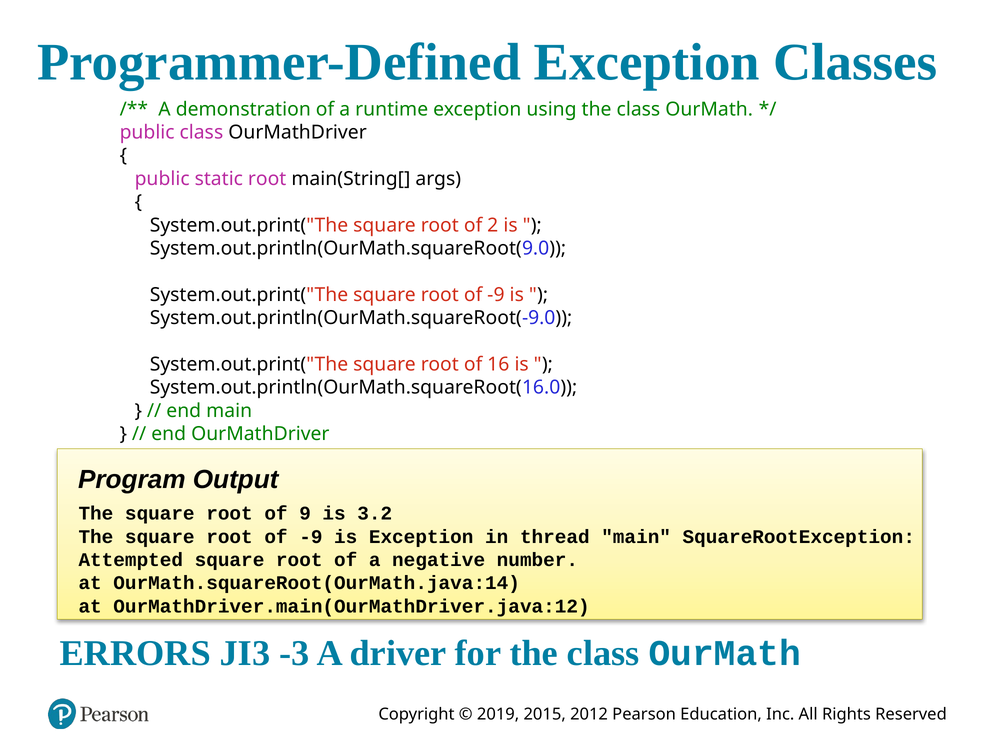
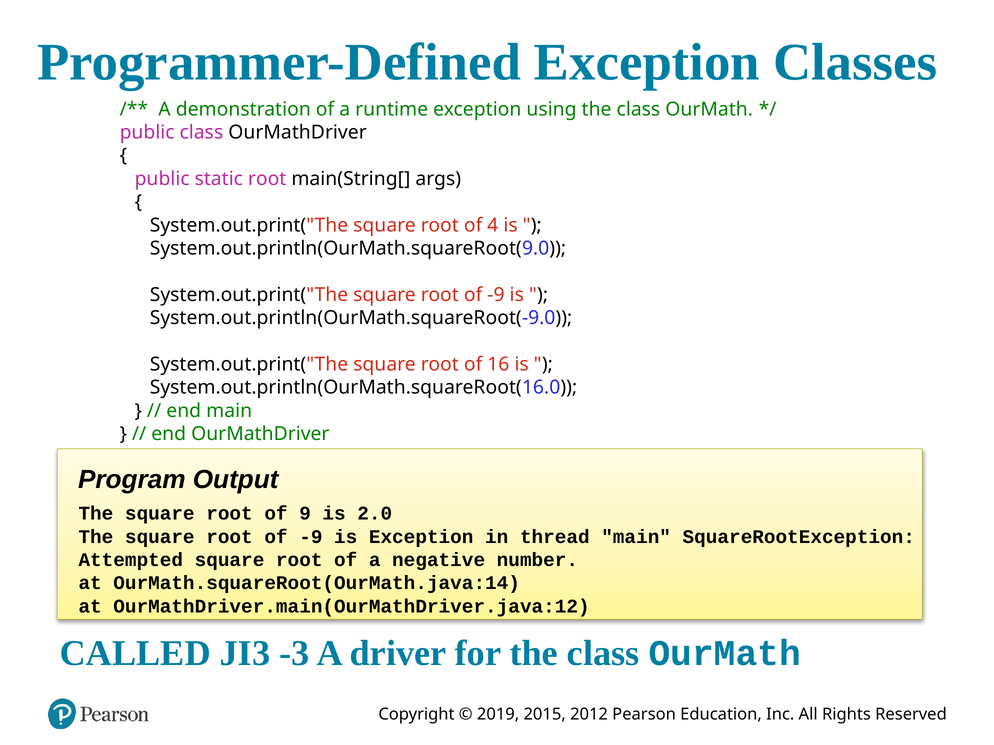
2: 2 -> 4
3.2: 3.2 -> 2.0
ERRORS: ERRORS -> CALLED
